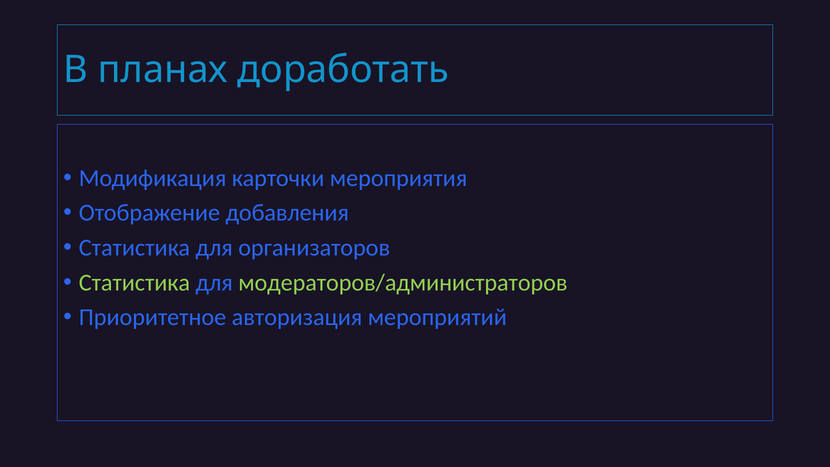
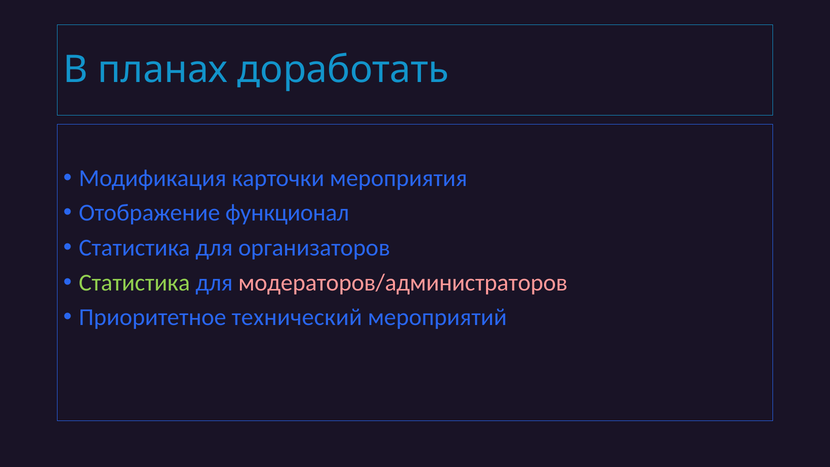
добавления: добавления -> функционал
модераторов/администраторов colour: light green -> pink
авторизация: авторизация -> технический
